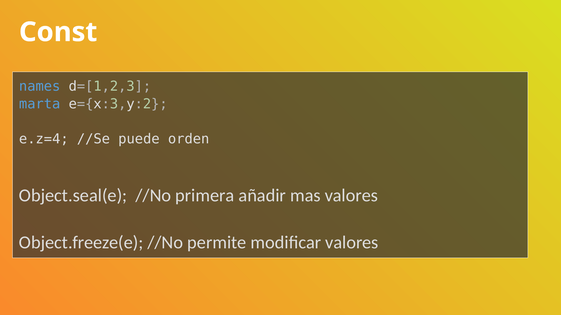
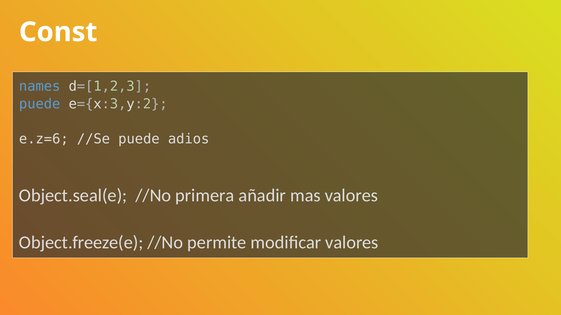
marta at (40, 104): marta -> puede
e.z=4: e.z=4 -> e.z=6
orden: orden -> adios
